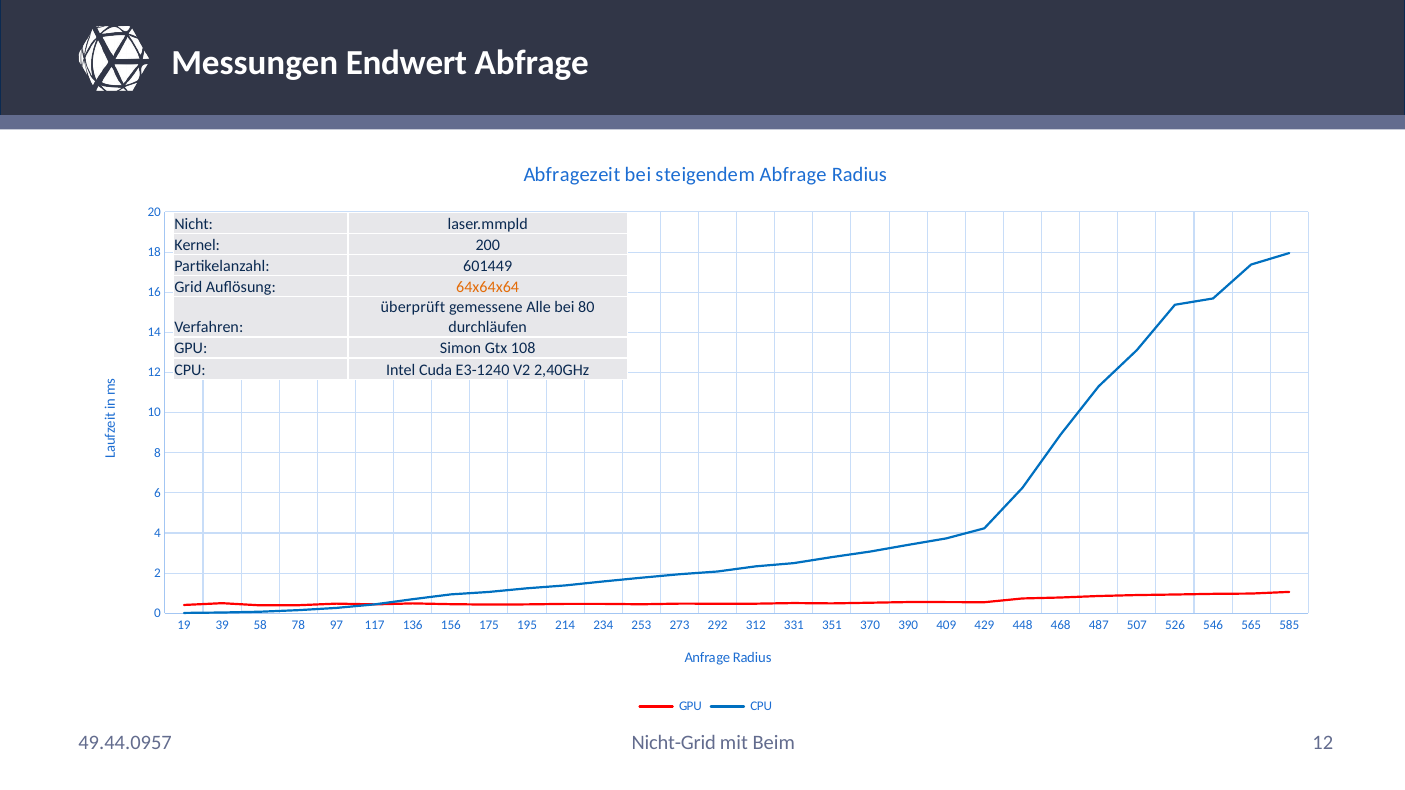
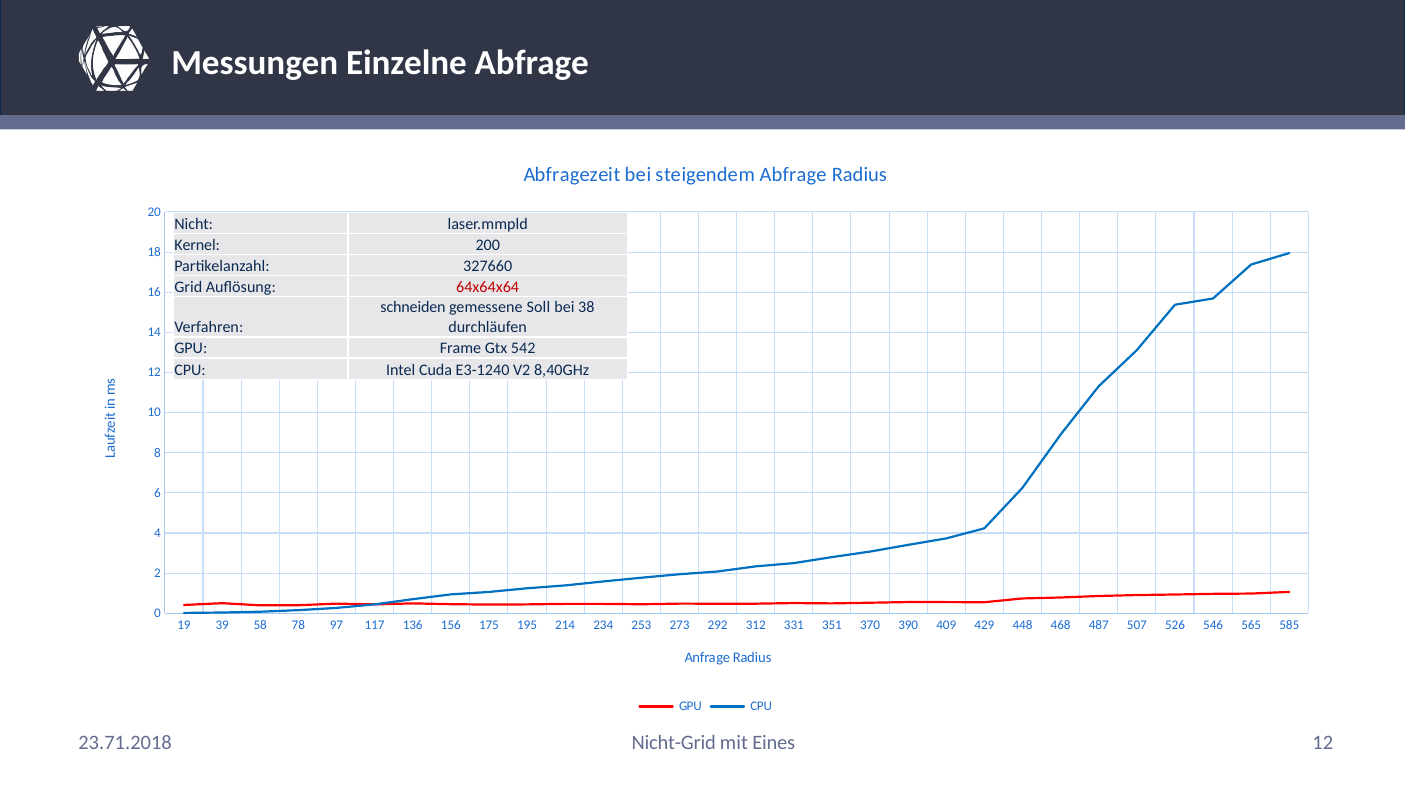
Endwert: Endwert -> Einzelne
601449: 601449 -> 327660
64x64x64 colour: orange -> red
überprüft: überprüft -> schneiden
Alle: Alle -> Soll
80: 80 -> 38
Simon: Simon -> Frame
108: 108 -> 542
2,40GHz: 2,40GHz -> 8,40GHz
49.44.0957: 49.44.0957 -> 23.71.2018
Beim: Beim -> Eines
